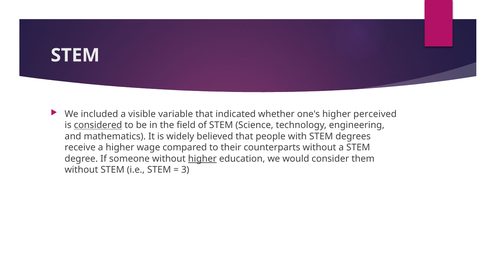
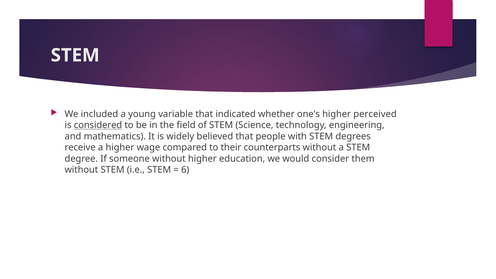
visible: visible -> young
higher at (202, 159) underline: present -> none
3: 3 -> 6
